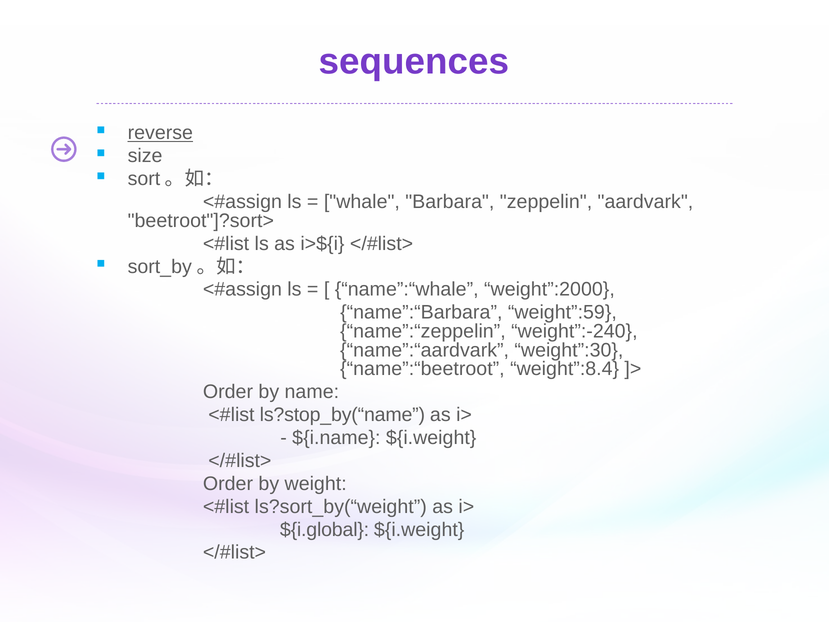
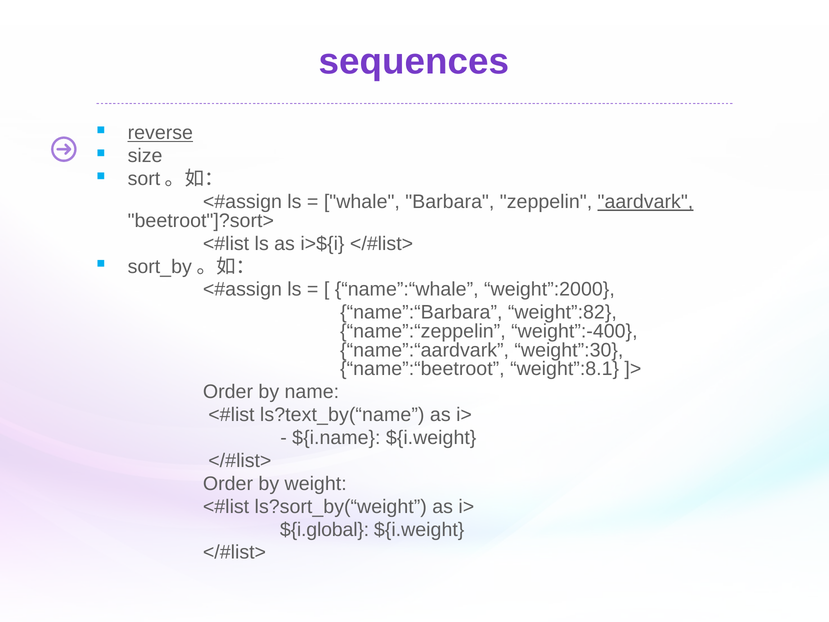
aardvark underline: none -> present
weight”:59: weight”:59 -> weight”:82
weight”:-240: weight”:-240 -> weight”:-400
weight”:8.4: weight”:8.4 -> weight”:8.1
ls?stop_by(“name: ls?stop_by(“name -> ls?text_by(“name
